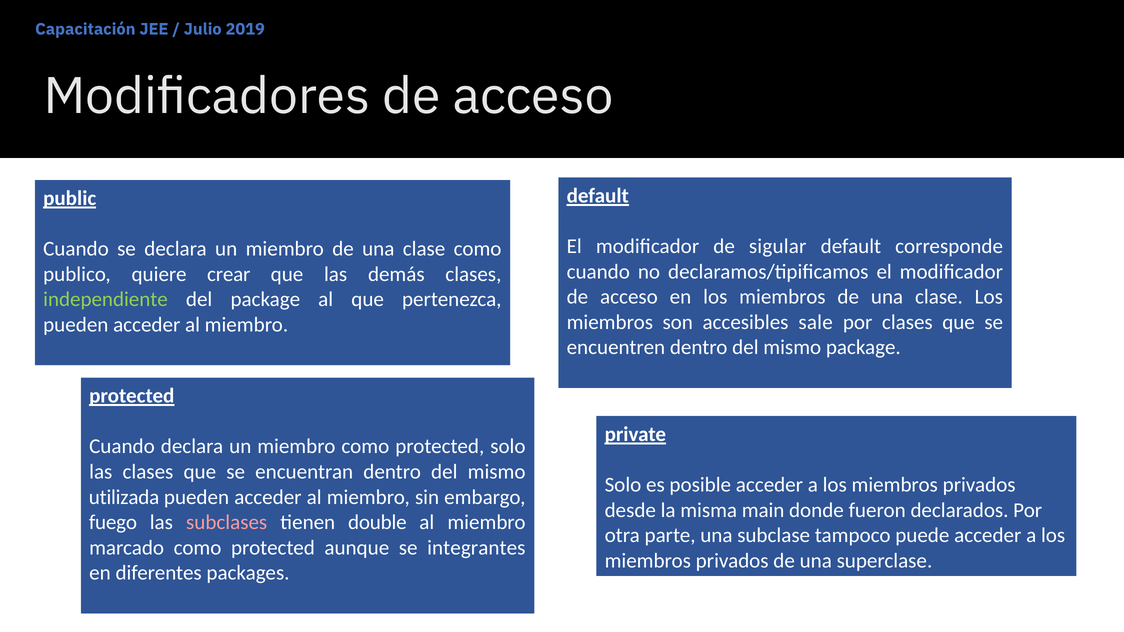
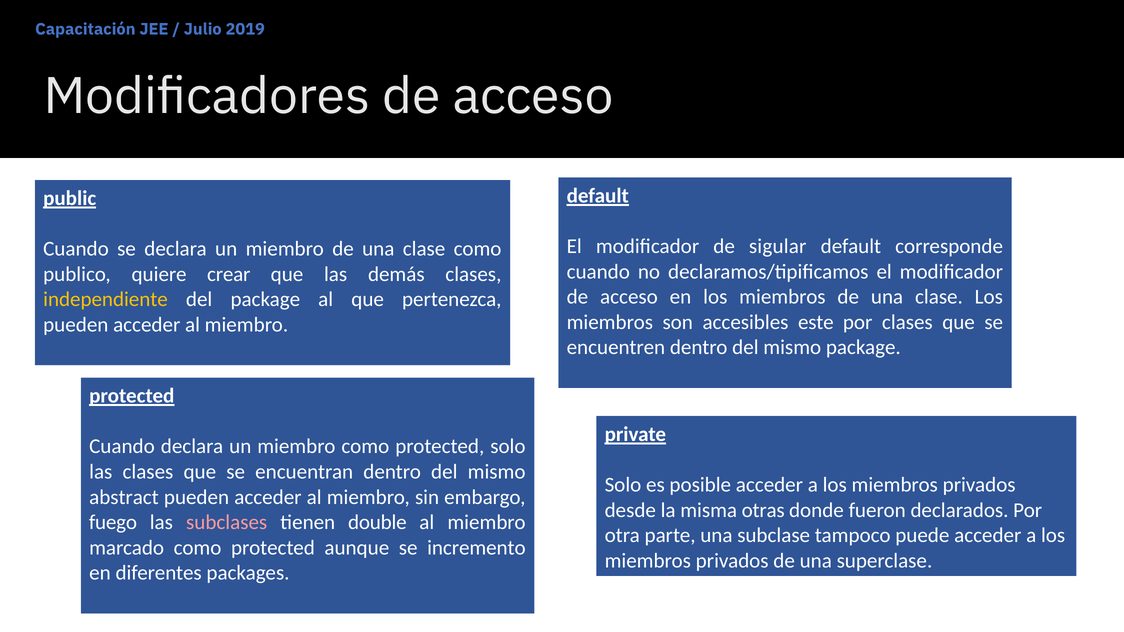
independiente colour: light green -> yellow
sale: sale -> este
utilizada: utilizada -> abstract
main: main -> otras
integrantes: integrantes -> incremento
